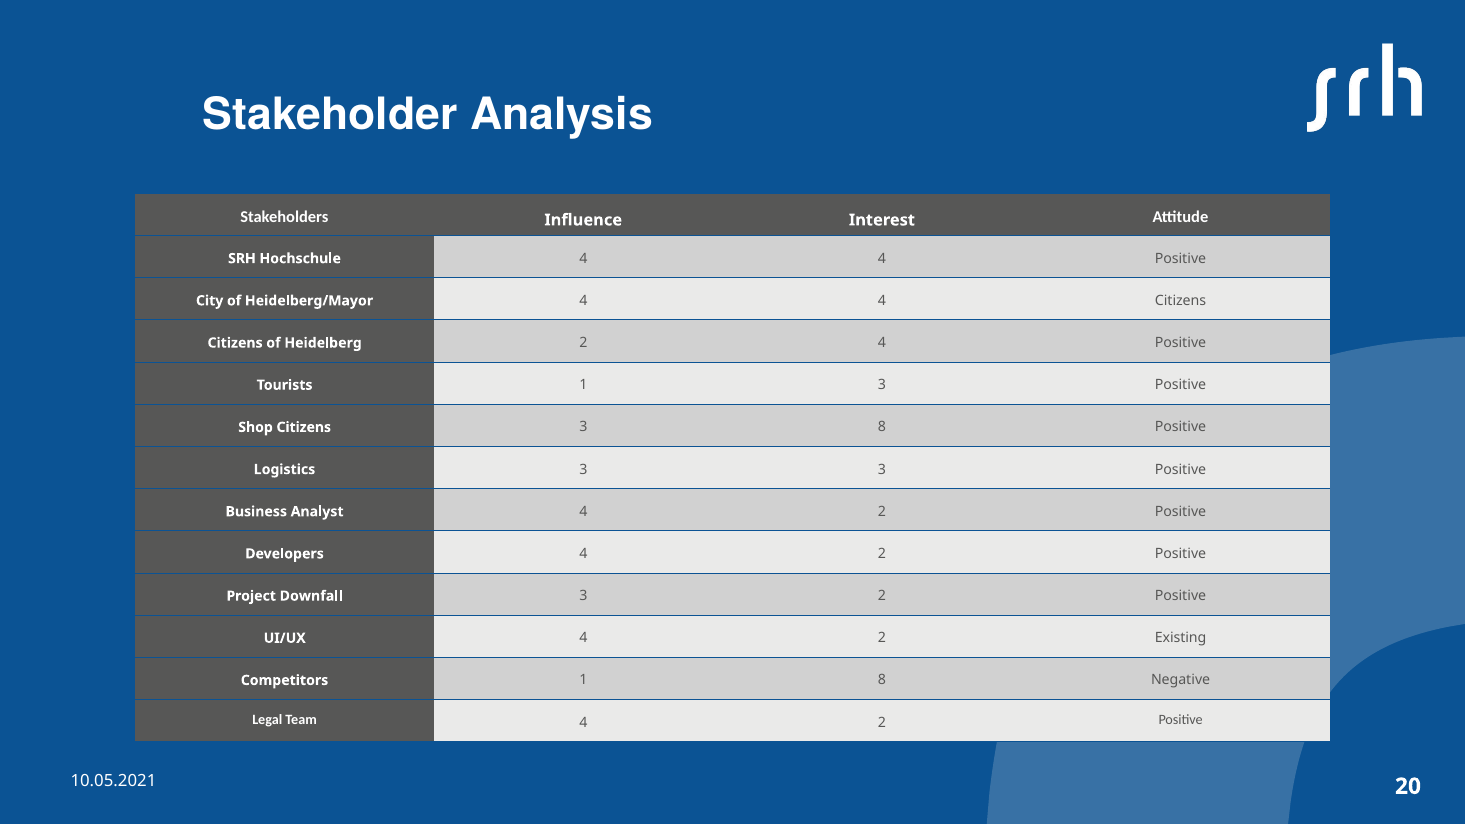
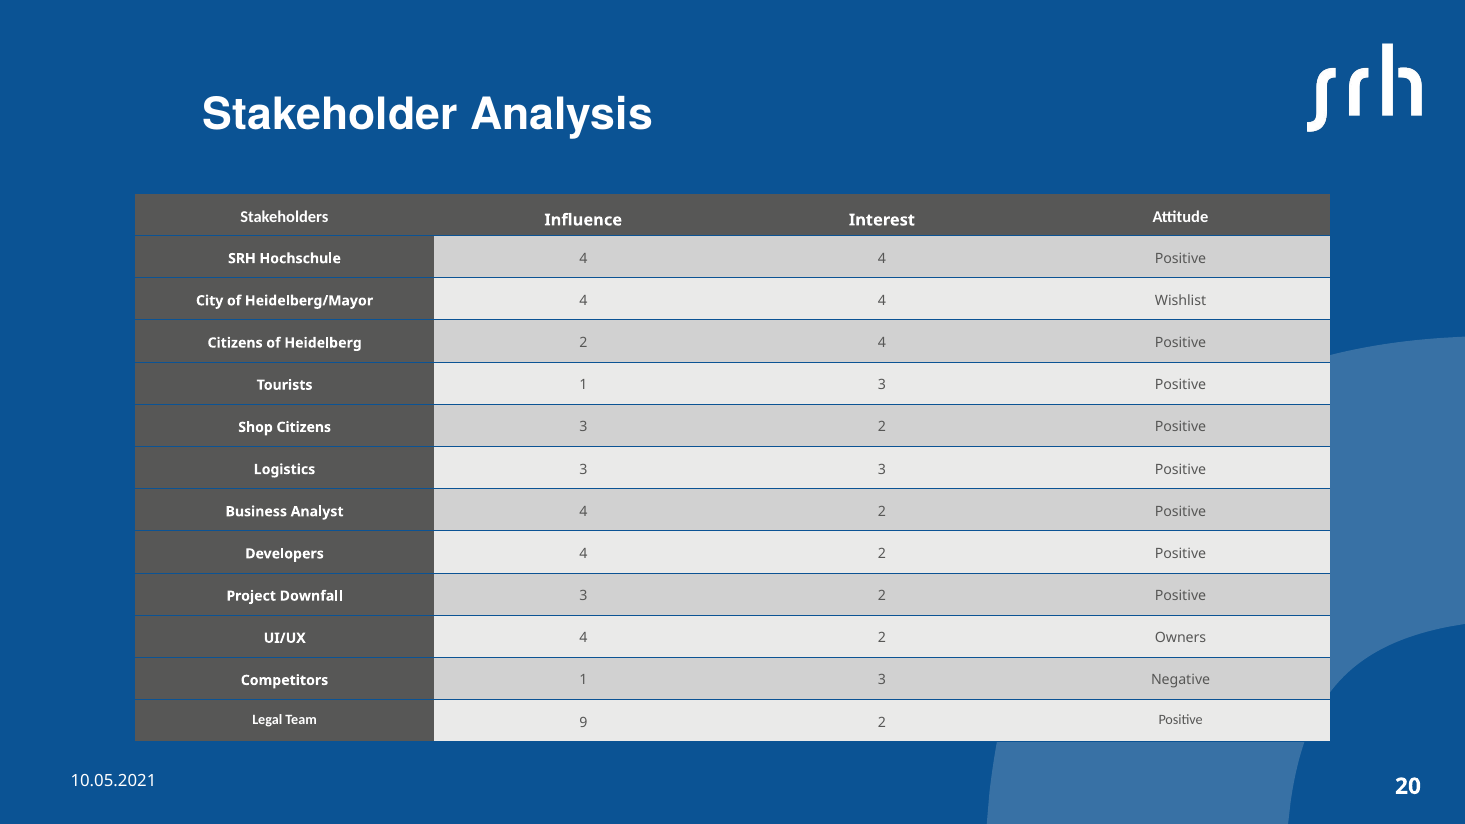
4 Citizens: Citizens -> Wishlist
8 at (882, 427): 8 -> 2
Existing: Existing -> Owners
Competitors 1 8: 8 -> 3
Team 4: 4 -> 9
